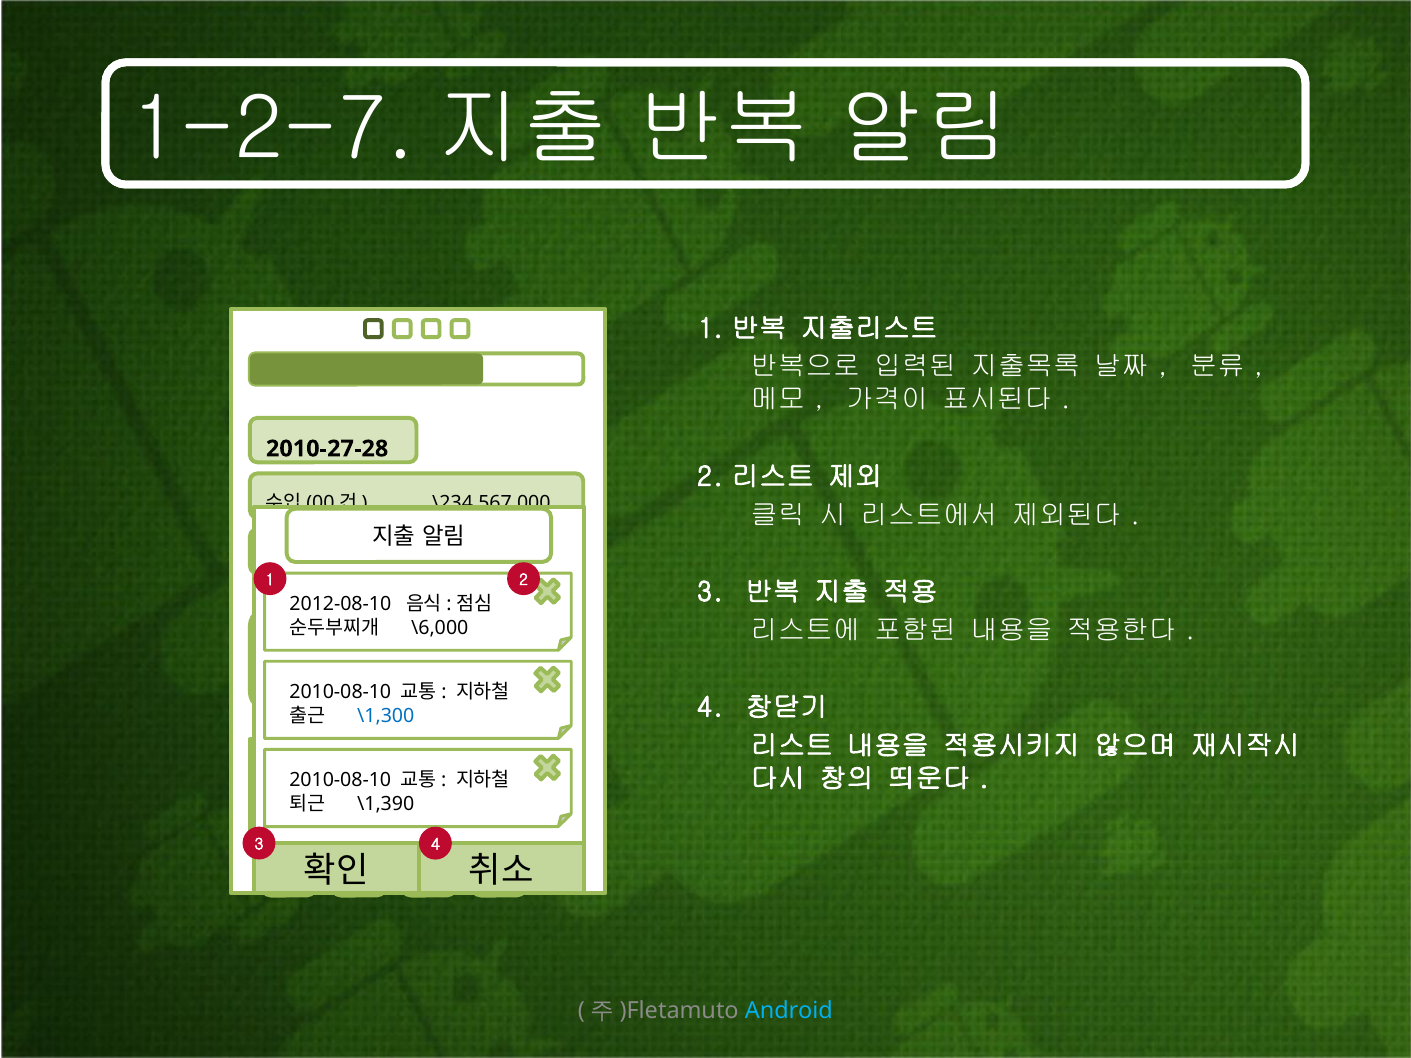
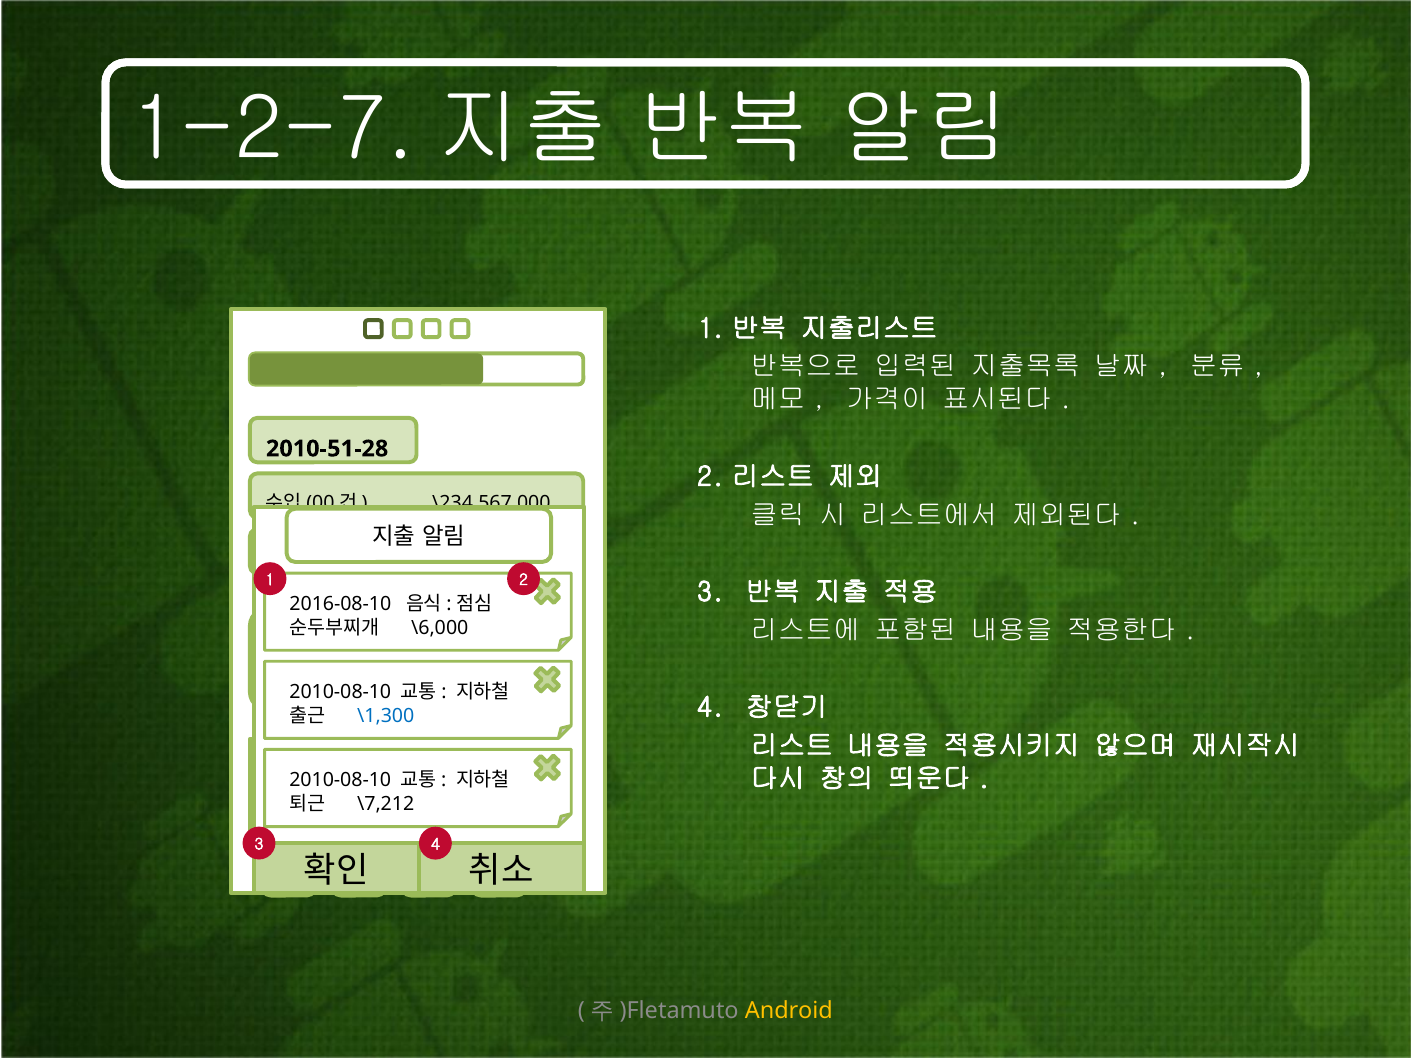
2010-27-28: 2010-27-28 -> 2010-51-28
2012-08-10: 2012-08-10 -> 2016-08-10
\1,390: \1,390 -> \7,212
Android colour: light blue -> yellow
